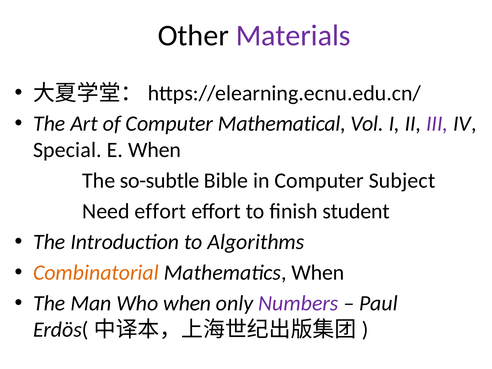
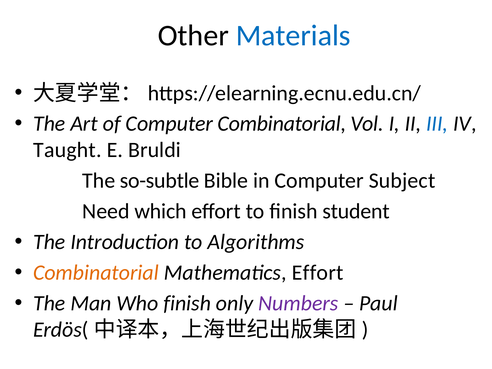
Materials colour: purple -> blue
Computer Mathematical: Mathematical -> Combinatorial
III colour: purple -> blue
Special: Special -> Taught
E When: When -> Bruldi
Need effort: effort -> which
Mathematics When: When -> Effort
Who when: when -> finish
